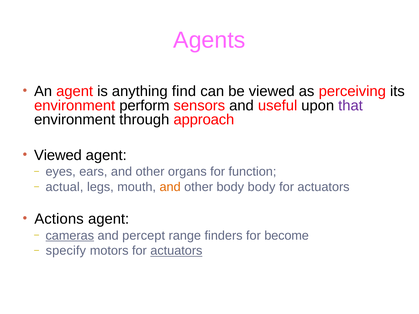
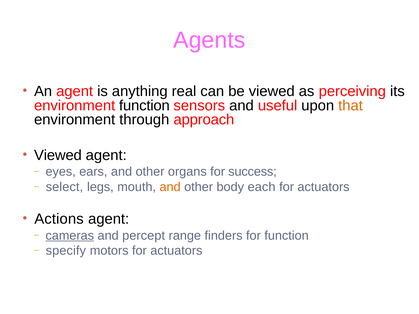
find: find -> real
environment perform: perform -> function
that colour: purple -> orange
function: function -> success
actual: actual -> select
body body: body -> each
for become: become -> function
actuators at (176, 251) underline: present -> none
